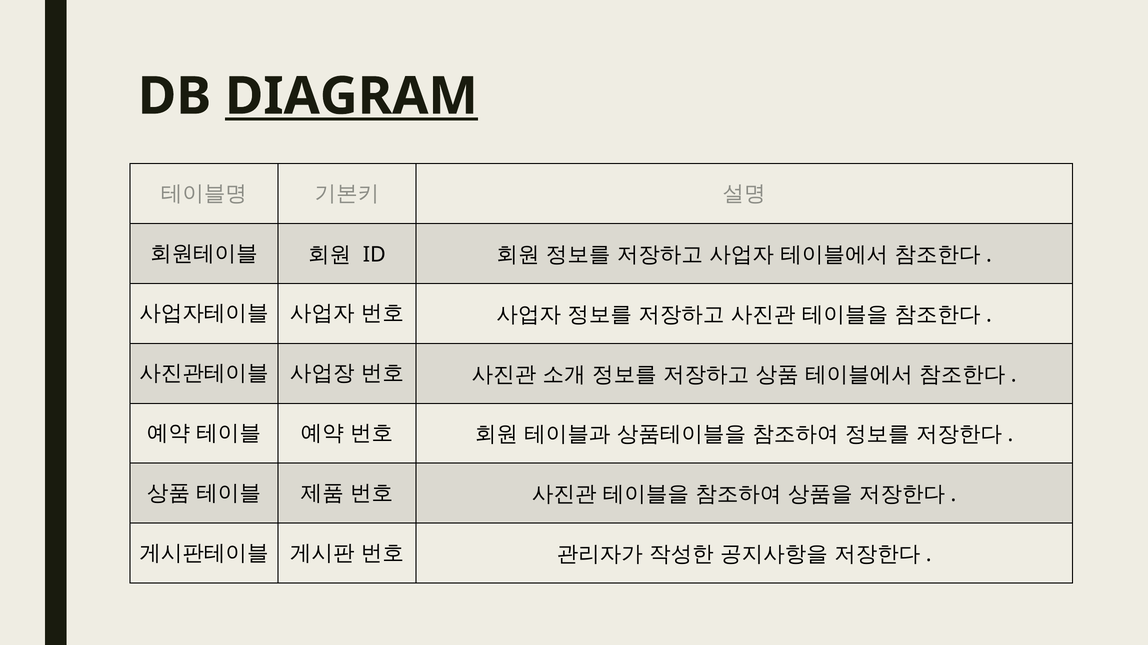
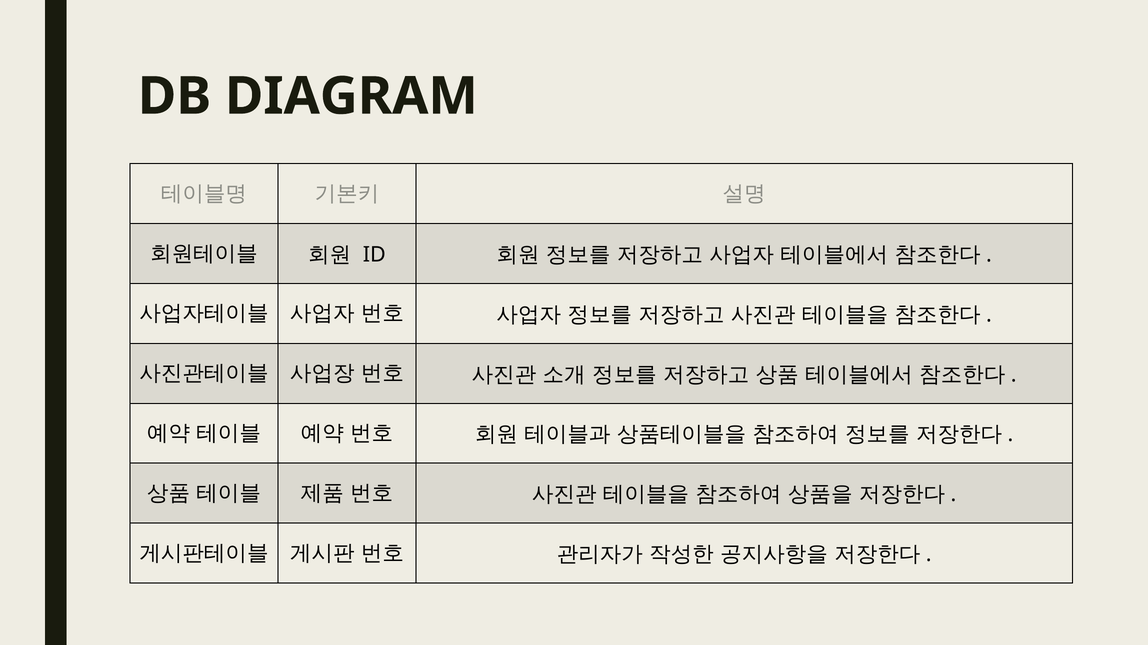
DIAGRAM underline: present -> none
